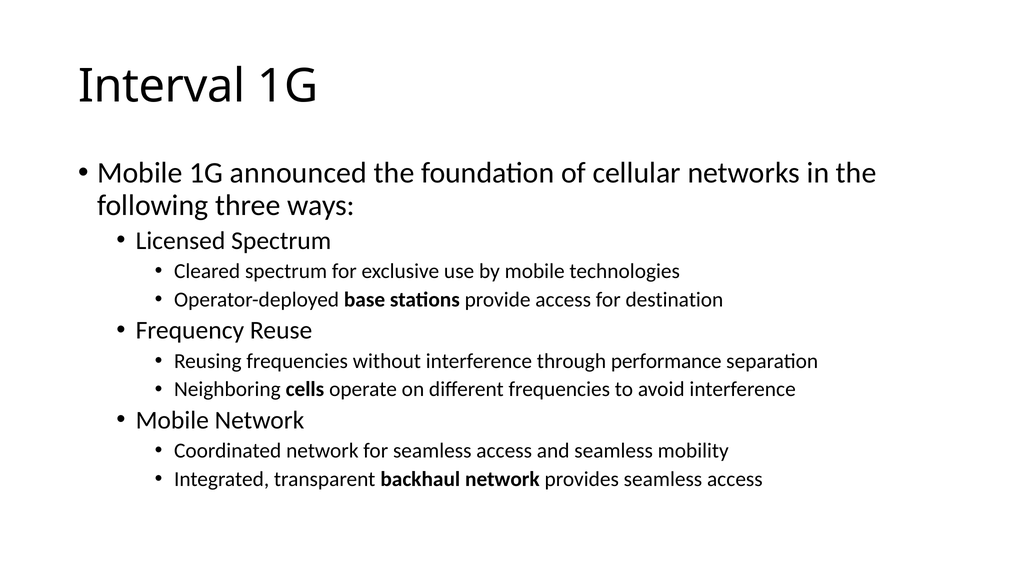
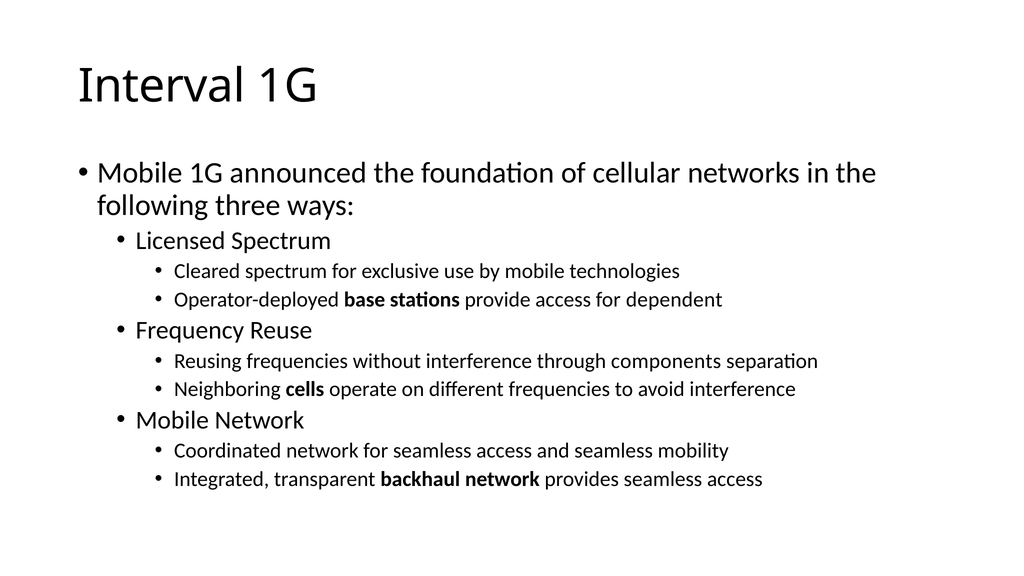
destination: destination -> dependent
performance: performance -> components
